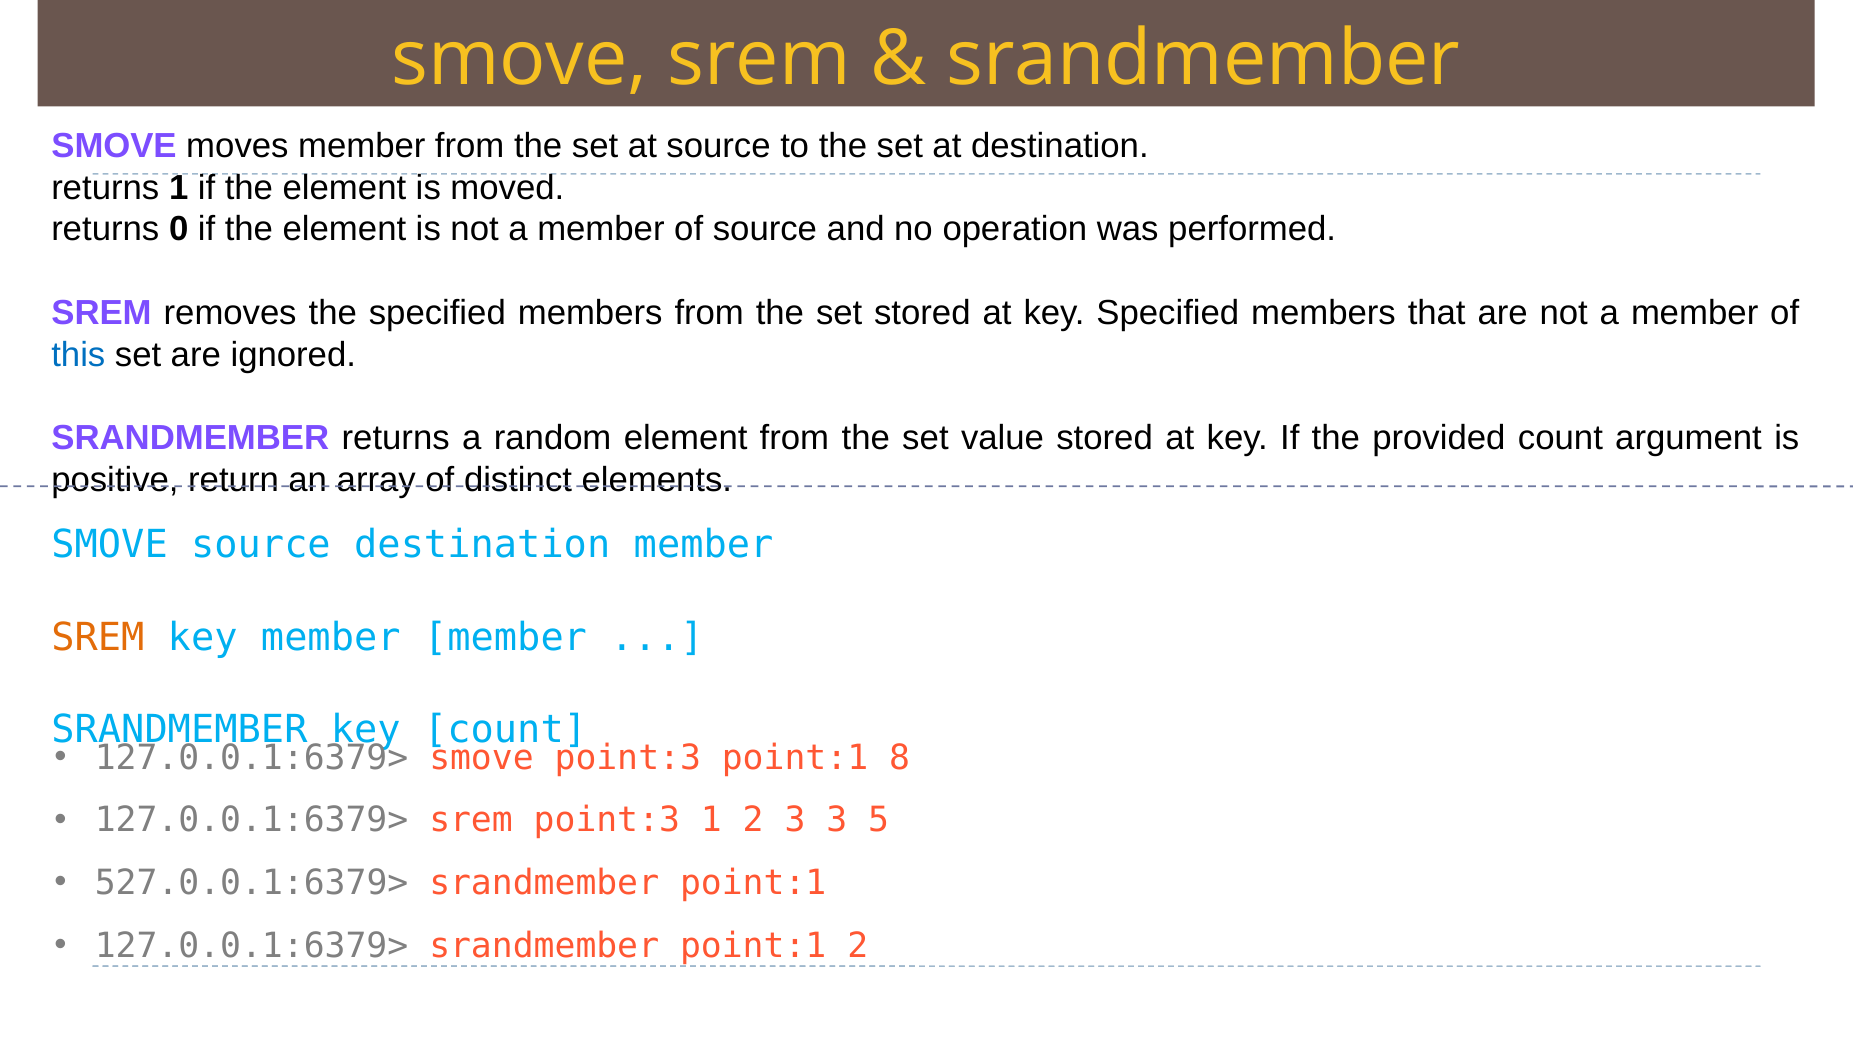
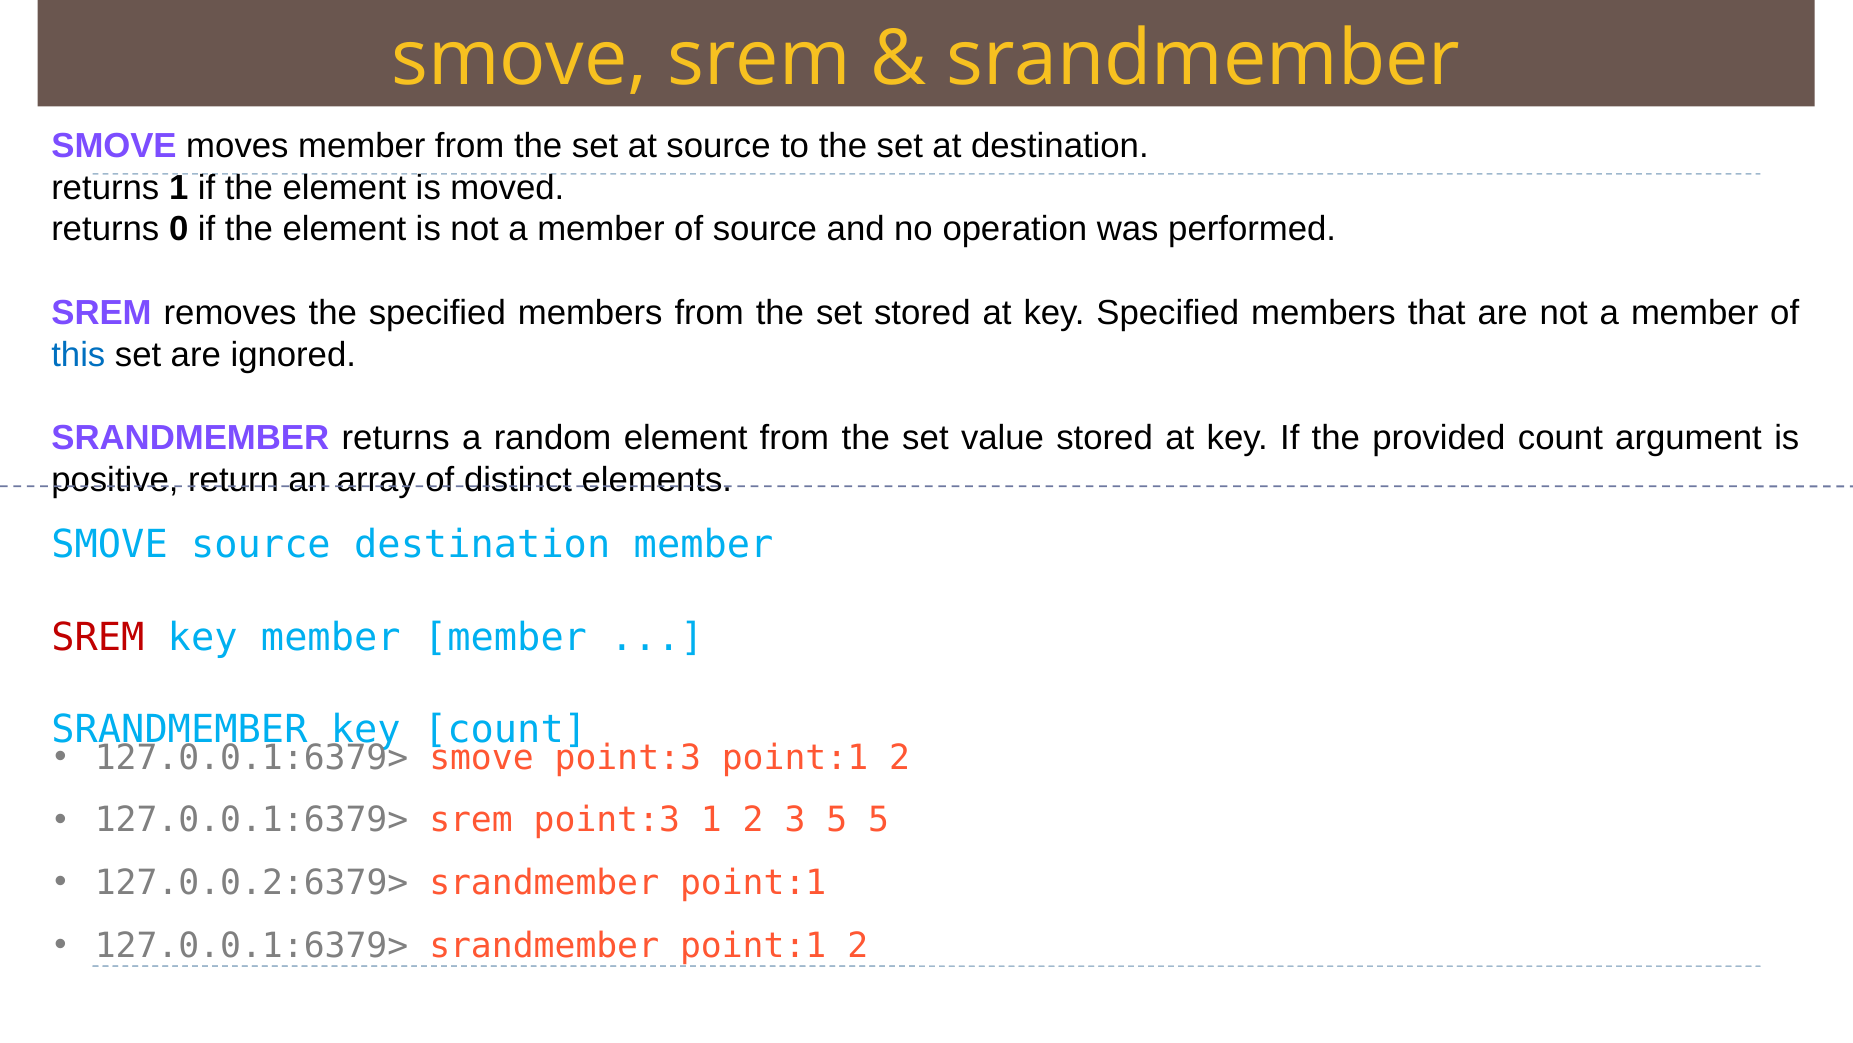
SREM at (98, 637) colour: orange -> red
point:3 point:1 8: 8 -> 2
3 3: 3 -> 5
527.0.0.1:6379>: 527.0.0.1:6379> -> 127.0.0.2:6379>
